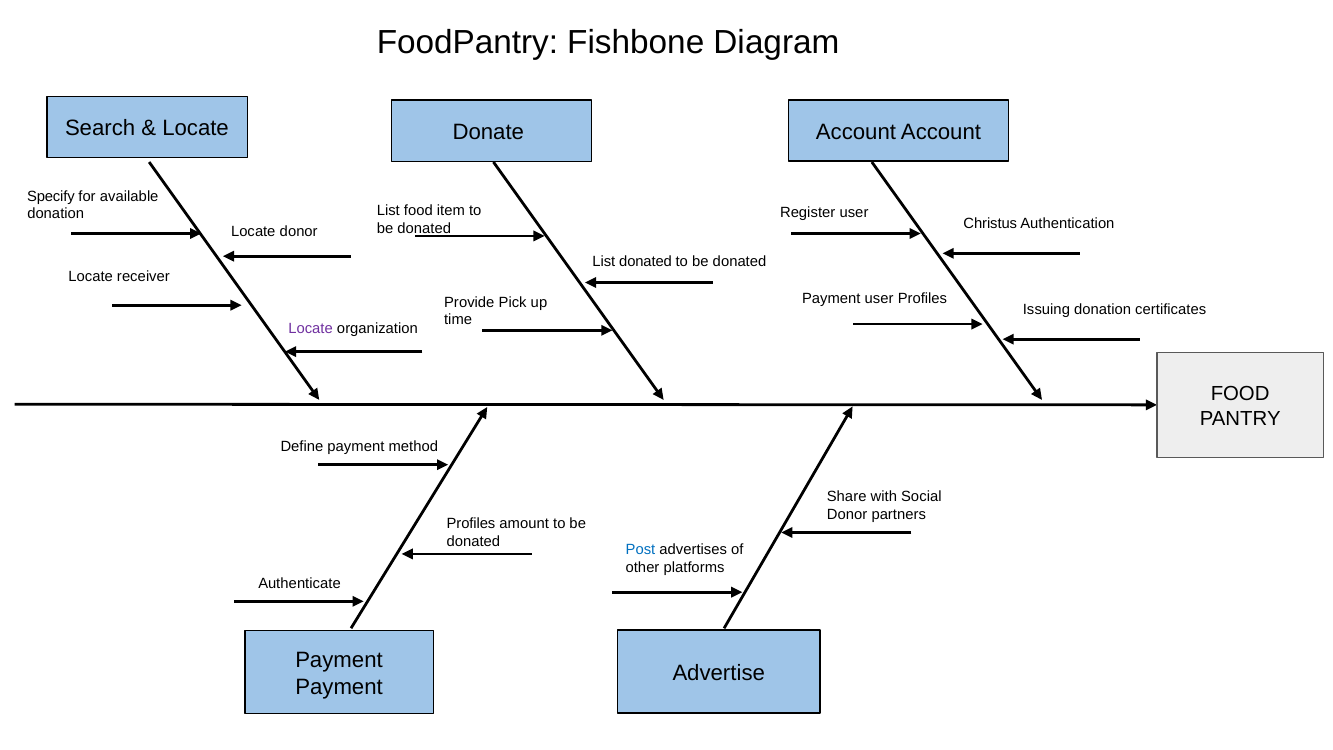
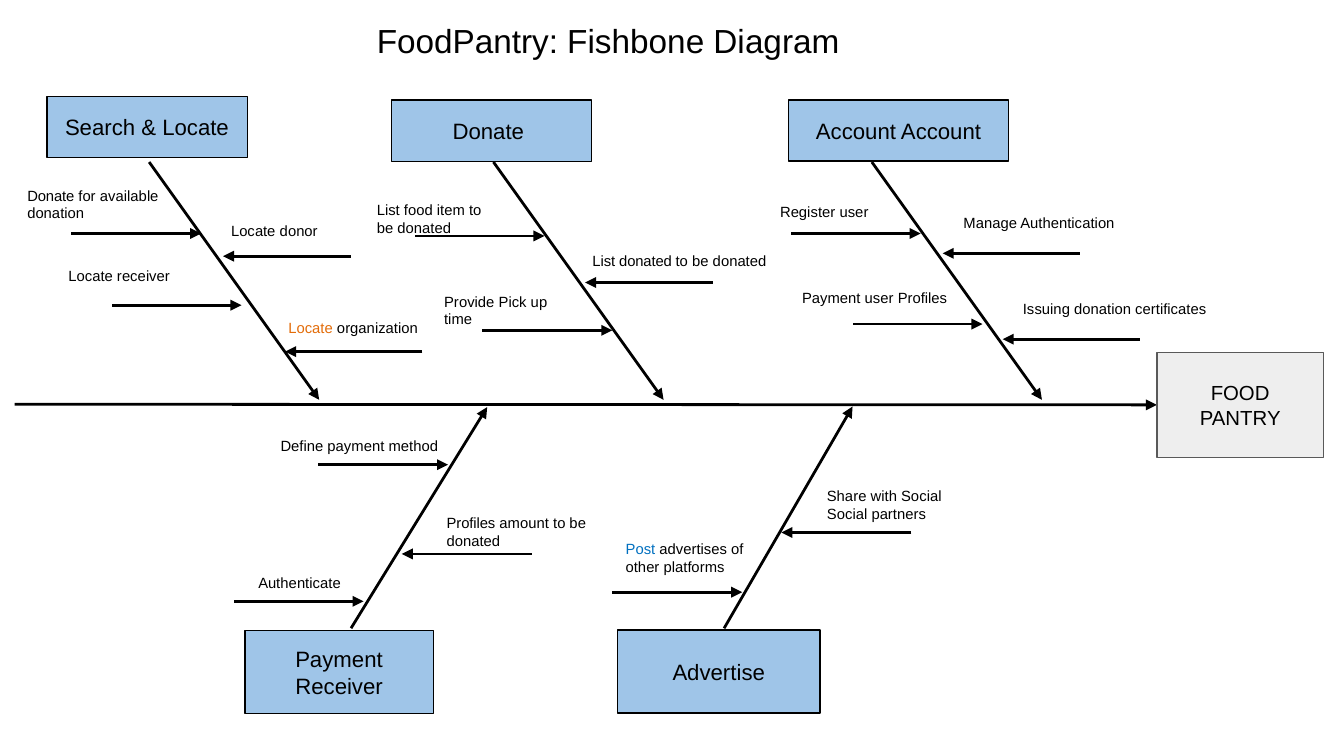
Specify at (51, 196): Specify -> Donate
Christus: Christus -> Manage
Locate at (311, 329) colour: purple -> orange
Donor at (847, 515): Donor -> Social
Payment at (339, 687): Payment -> Receiver
